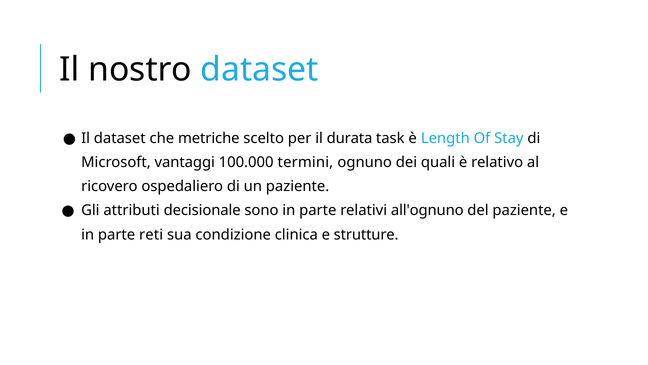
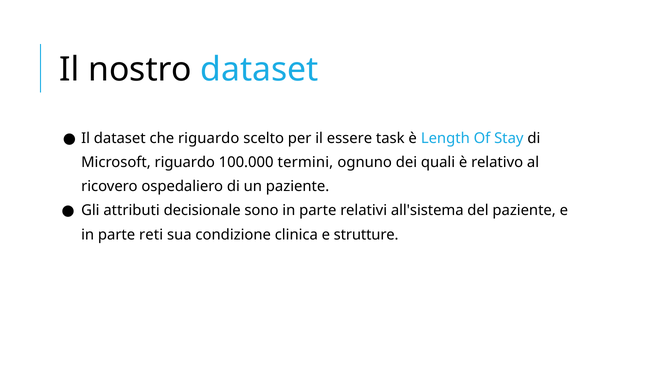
che metriche: metriche -> riguardo
durata: durata -> essere
Microsoft vantaggi: vantaggi -> riguardo
all'ognuno: all'ognuno -> all'sistema
